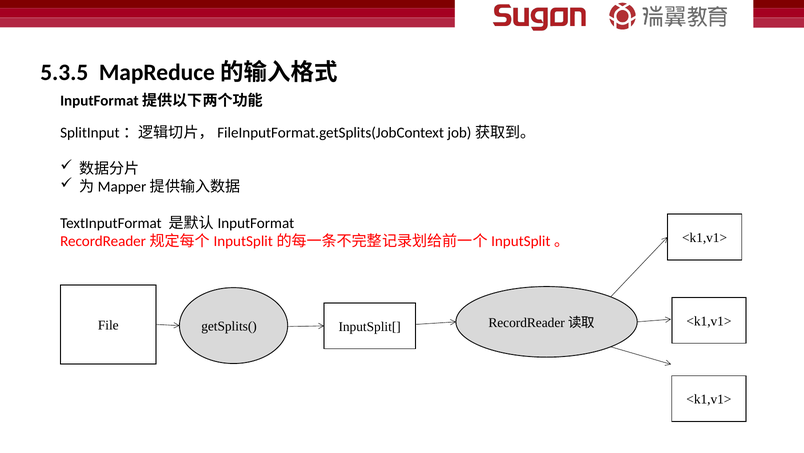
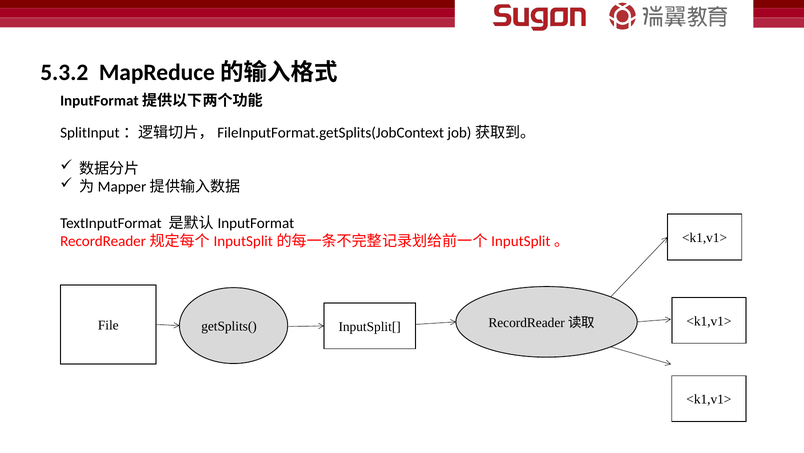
5.3.5: 5.3.5 -> 5.3.2
